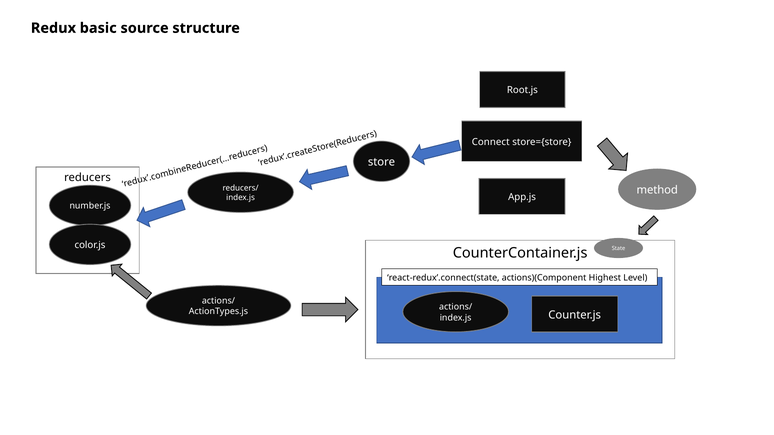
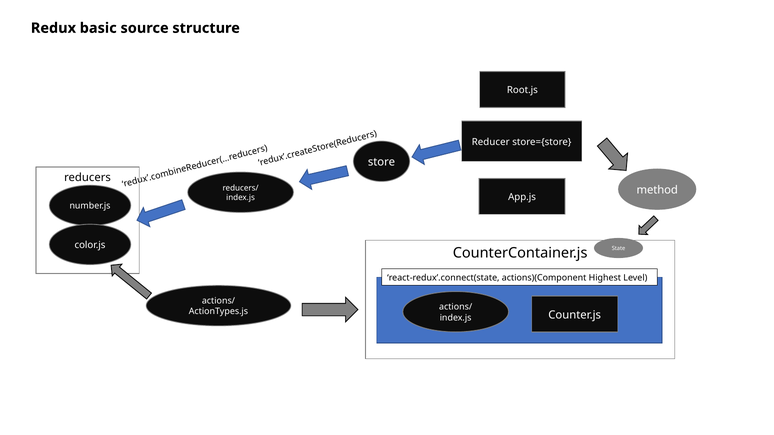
Connect: Connect -> Reducer
